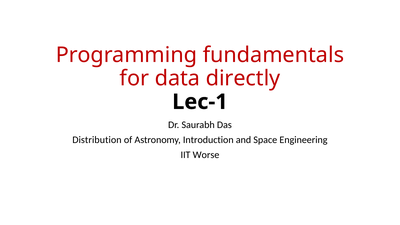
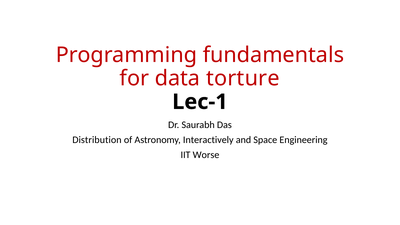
directly: directly -> torture
Introduction: Introduction -> Interactively
